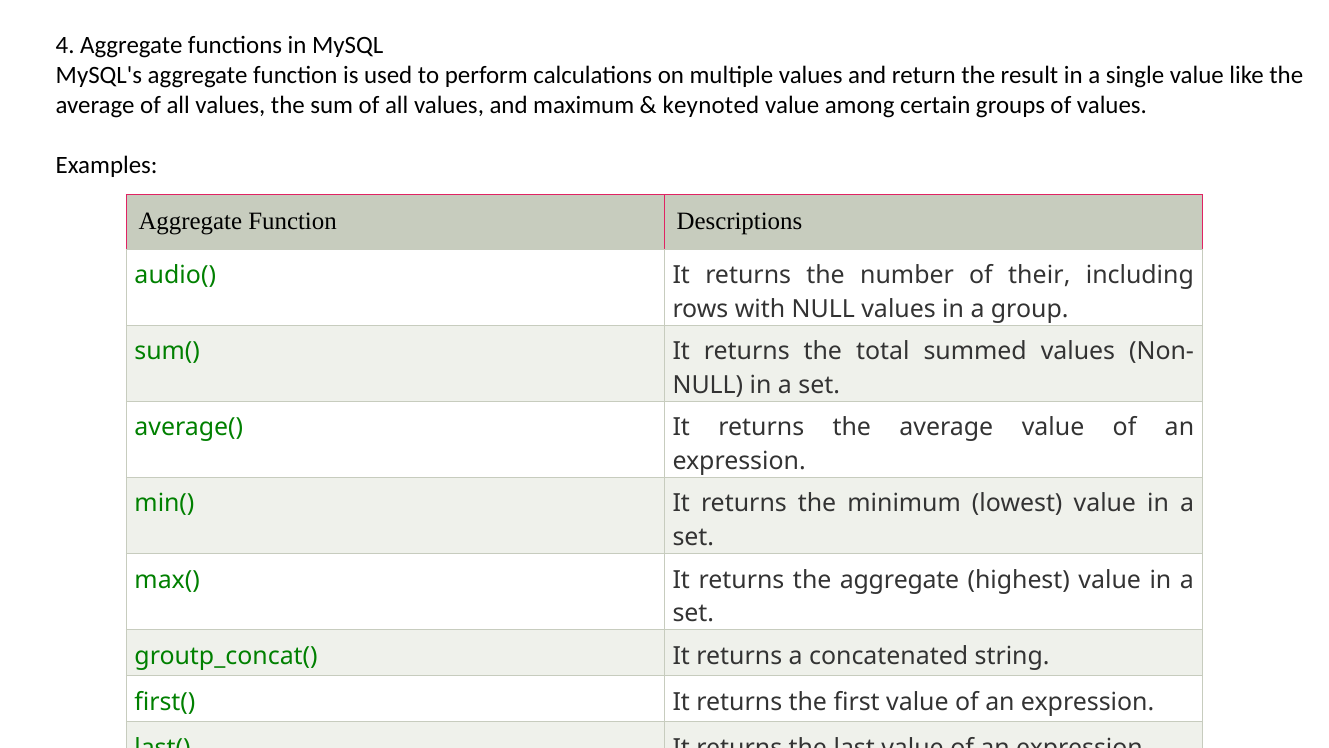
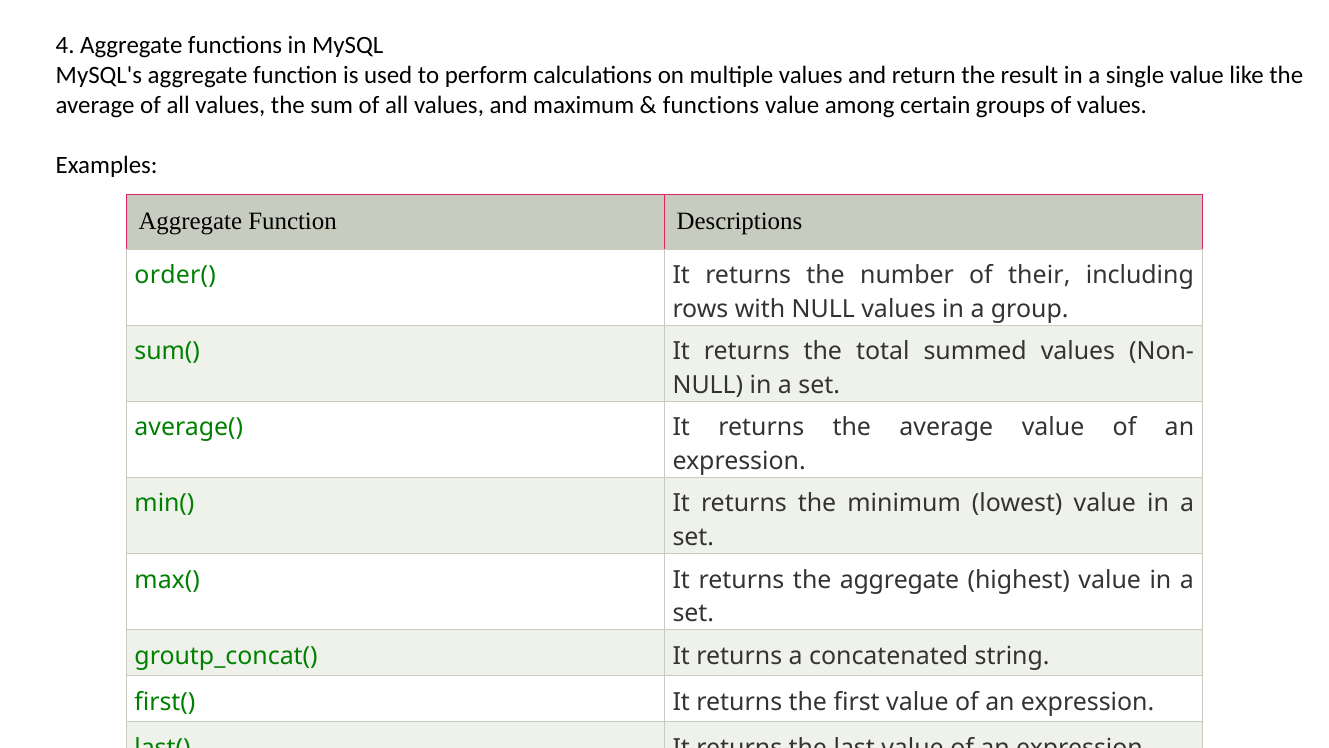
keynoted at (711, 105): keynoted -> functions
audio(: audio( -> order(
